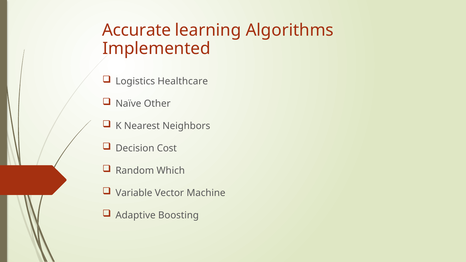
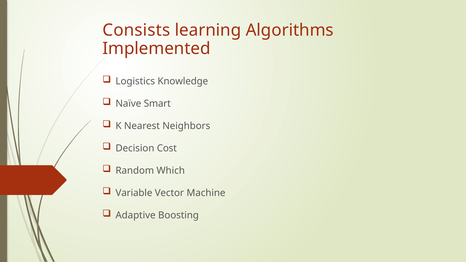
Accurate: Accurate -> Consists
Healthcare: Healthcare -> Knowledge
Other: Other -> Smart
